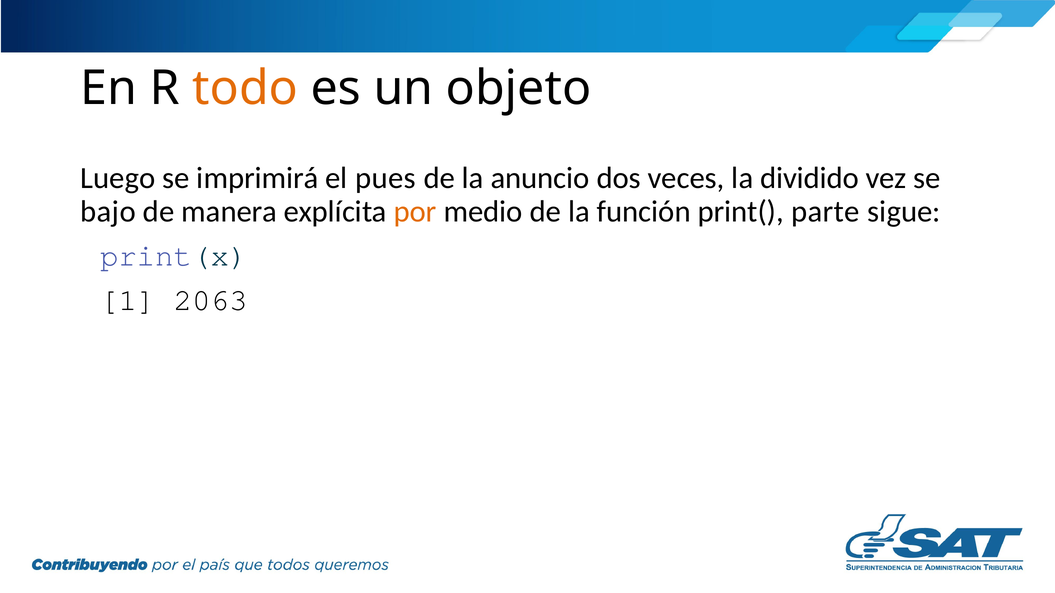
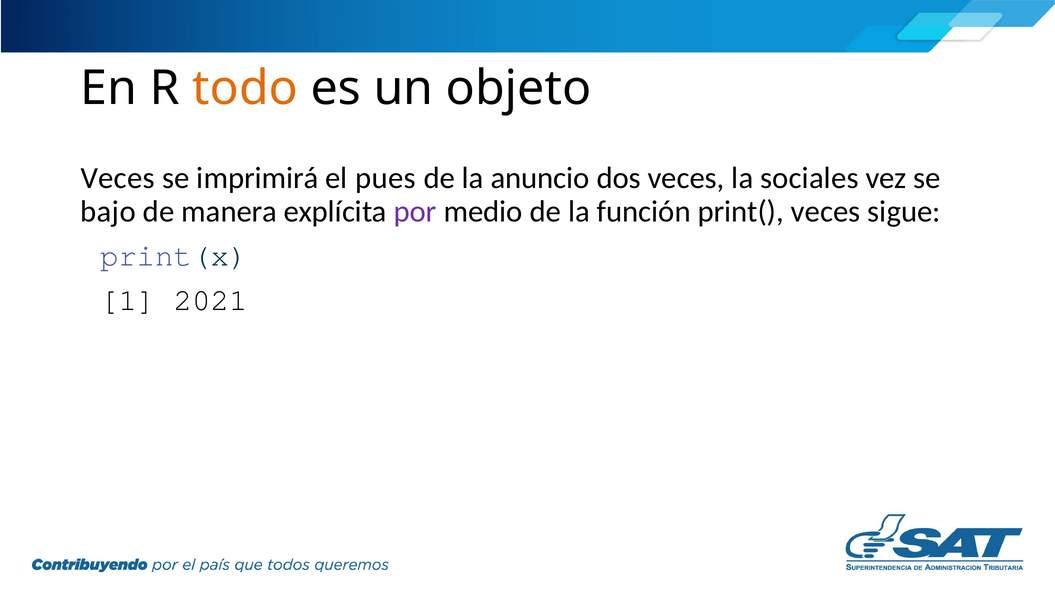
Luego at (118, 178): Luego -> Veces
dividido: dividido -> sociales
por colour: orange -> purple
print( parte: parte -> veces
2063: 2063 -> 2021
